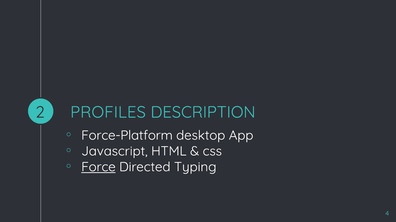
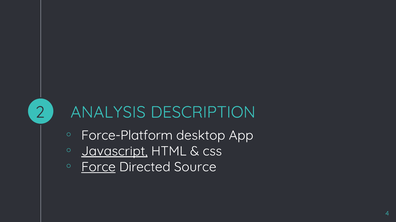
PROFILES: PROFILES -> ANALYSIS
Javascript underline: none -> present
Typing: Typing -> Source
